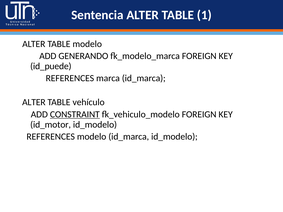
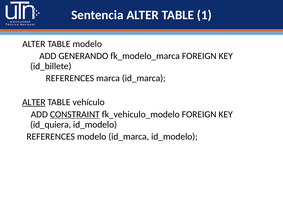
id_puede: id_puede -> id_billete
ALTER at (34, 102) underline: none -> present
id_motor: id_motor -> id_quiera
